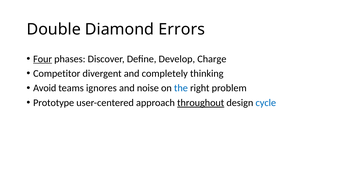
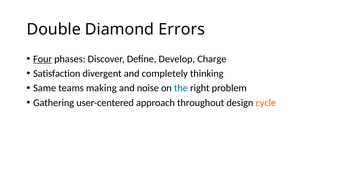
Competitor: Competitor -> Satisfaction
Avoid: Avoid -> Same
ignores: ignores -> making
Prototype: Prototype -> Gathering
throughout underline: present -> none
cycle colour: blue -> orange
